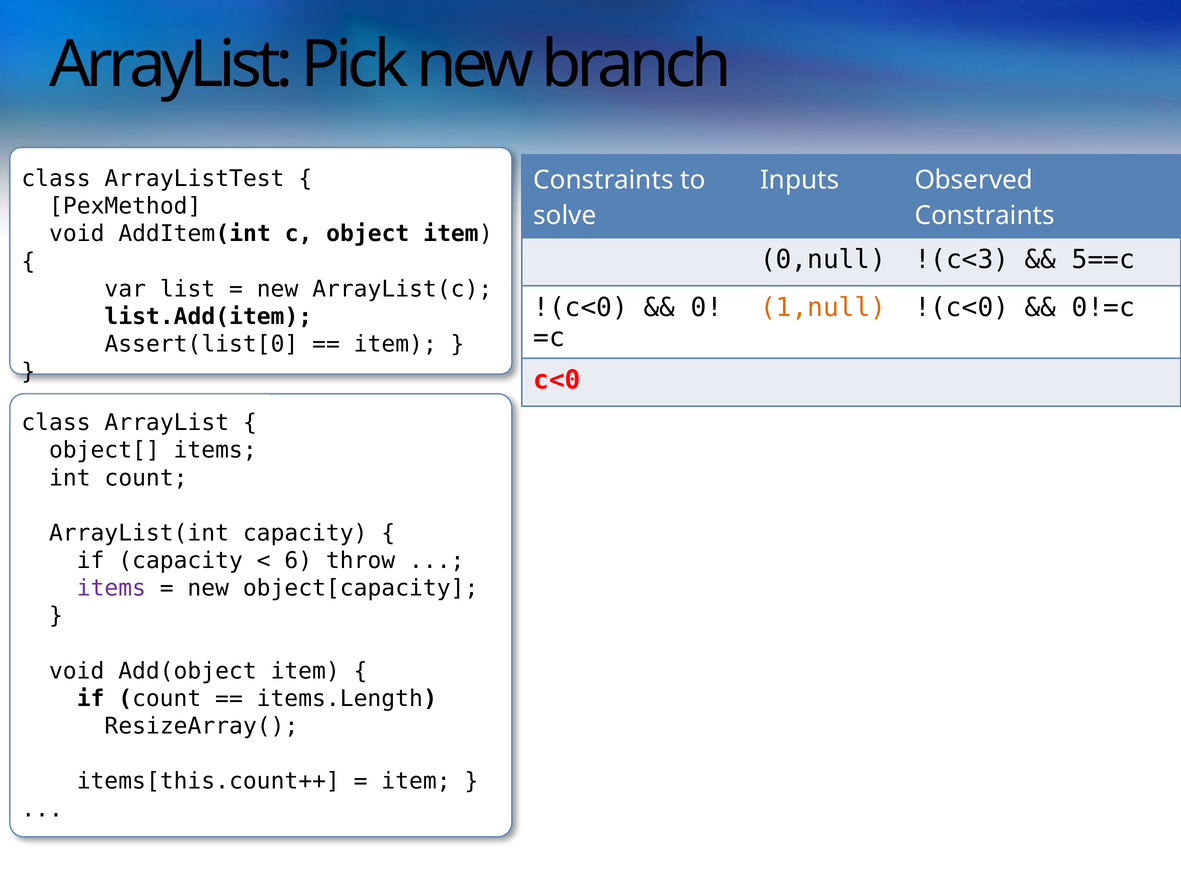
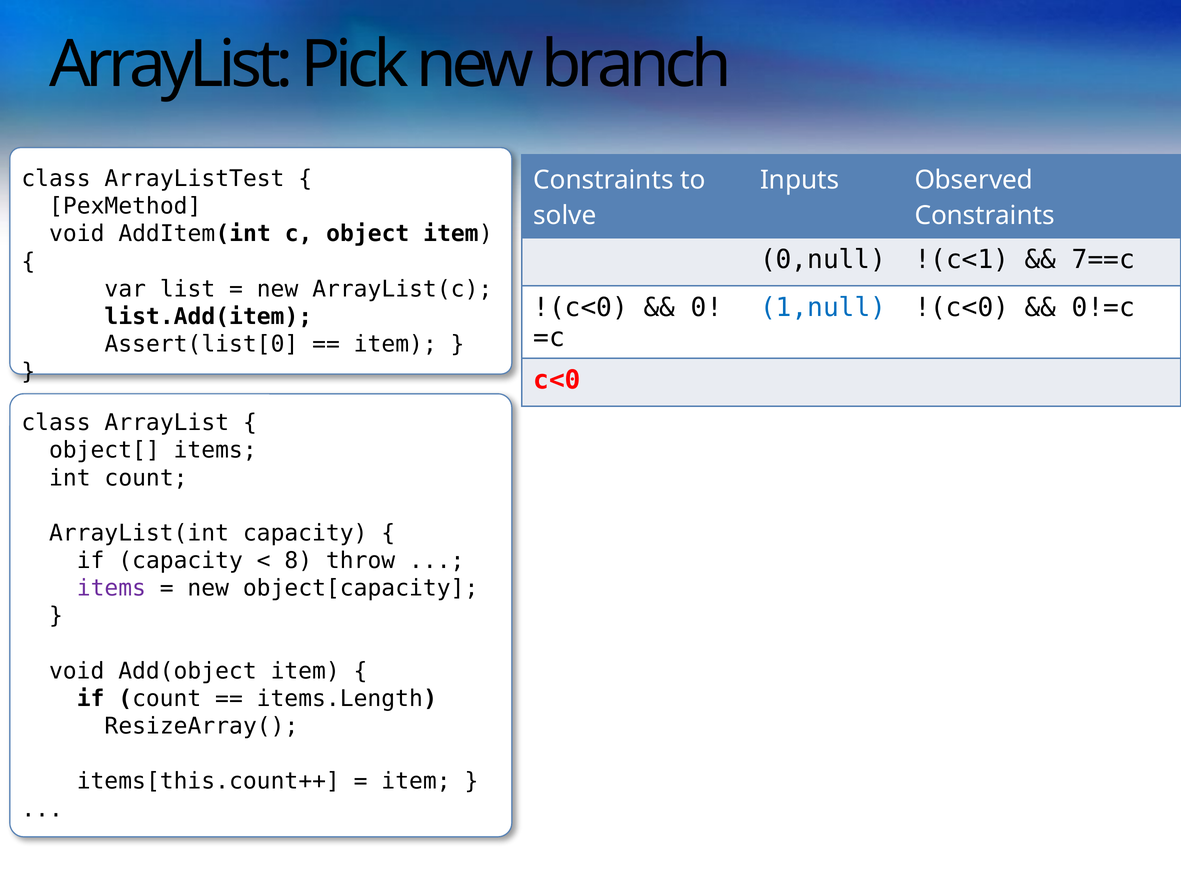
!(c<3: !(c<3 -> !(c<1
5==c: 5==c -> 7==c
1,null colour: orange -> blue
6: 6 -> 8
